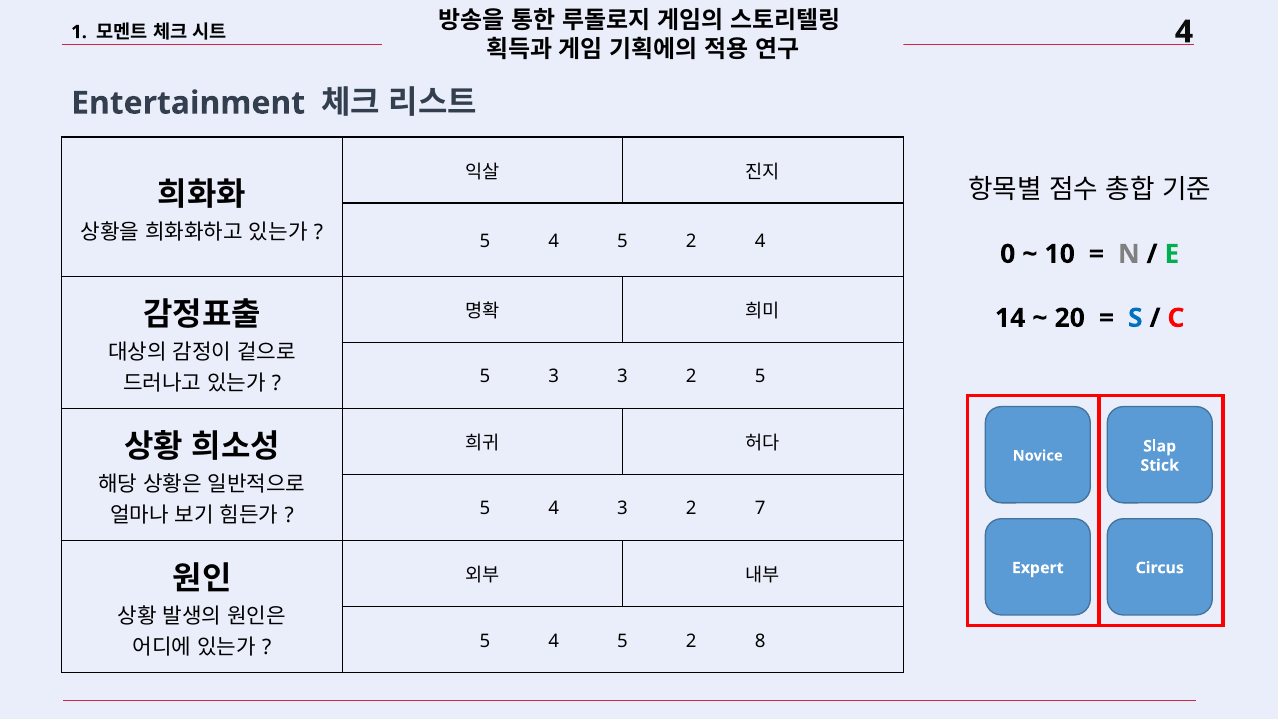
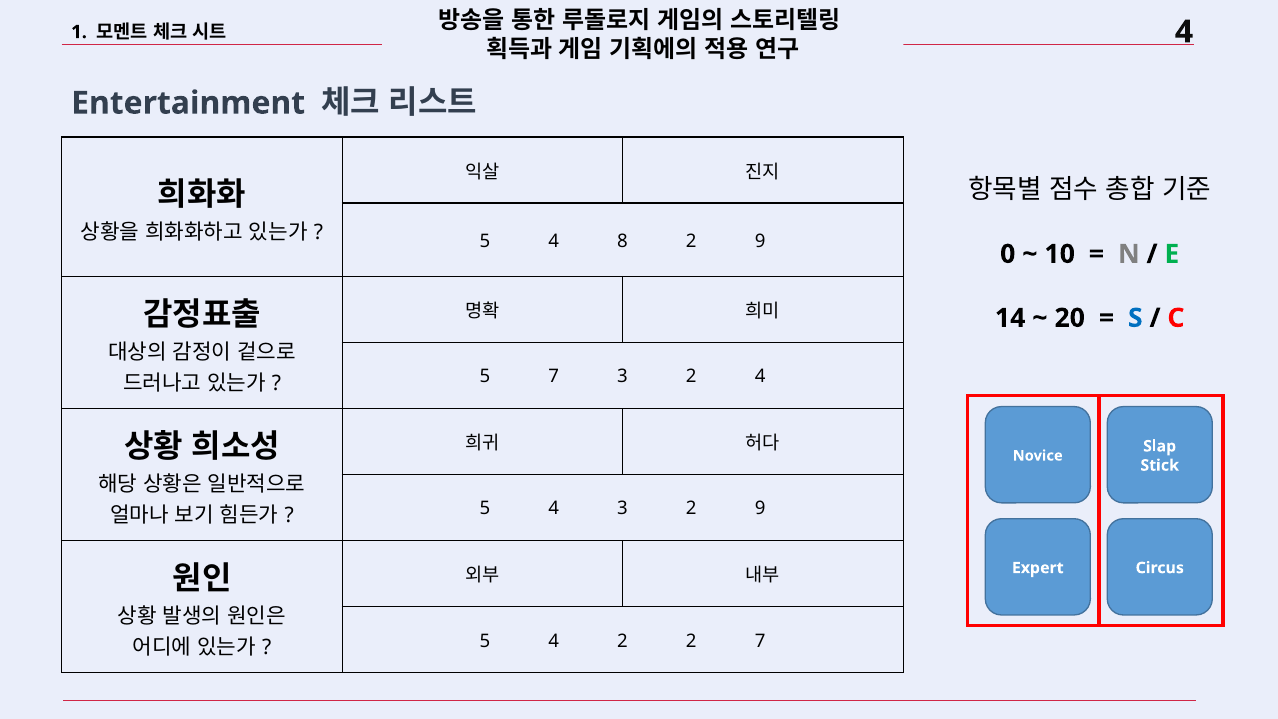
5 at (622, 241): 5 -> 8
4 at (760, 241): 4 -> 9
5 3: 3 -> 7
2 5: 5 -> 4
3 2 7: 7 -> 9
5 at (622, 641): 5 -> 2
2 8: 8 -> 7
